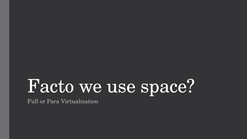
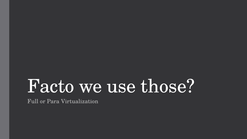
space: space -> those
